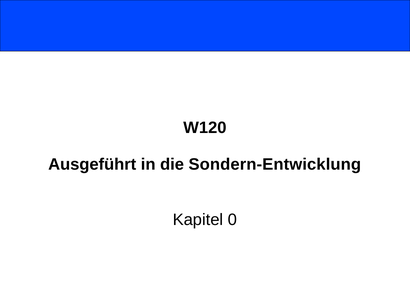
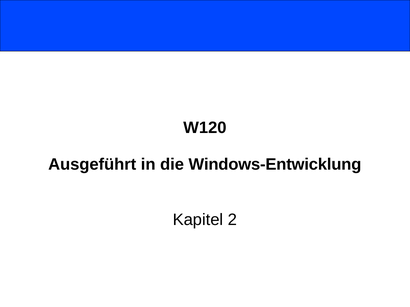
Sondern-Entwicklung: Sondern-Entwicklung -> Windows-Entwicklung
0: 0 -> 2
